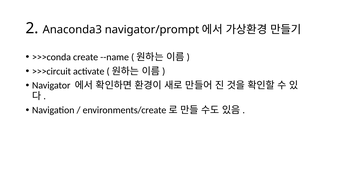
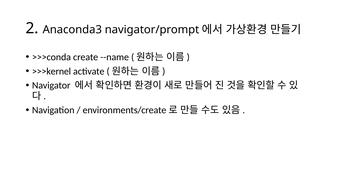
>>>circuit: >>>circuit -> >>>kernel
